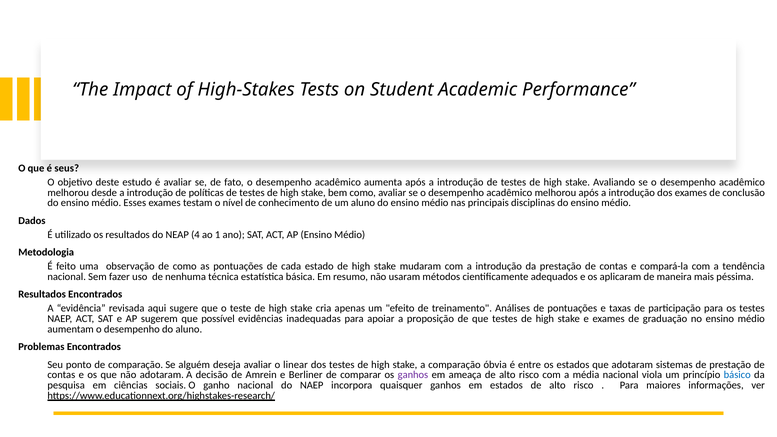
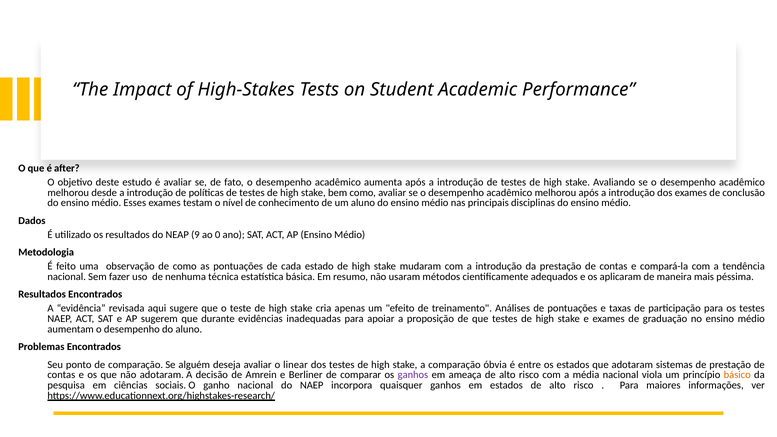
seus: seus -> after
4: 4 -> 9
1: 1 -> 0
possível: possível -> durante
básico colour: blue -> orange
